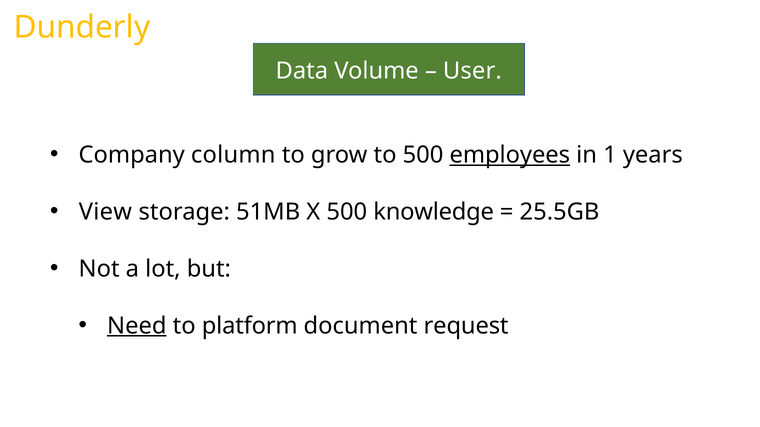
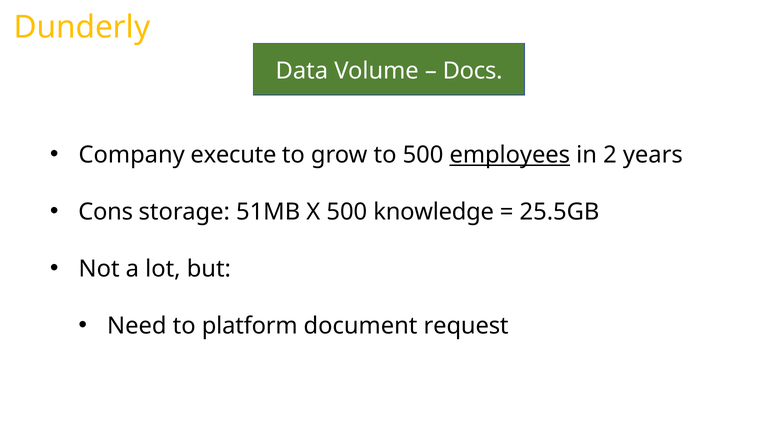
User: User -> Docs
column: column -> execute
1: 1 -> 2
View: View -> Cons
Need underline: present -> none
